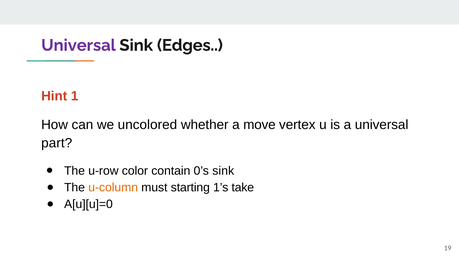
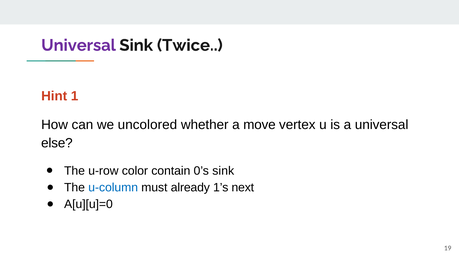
Edges: Edges -> Twice
part: part -> else
u-column colour: orange -> blue
starting: starting -> already
take: take -> next
